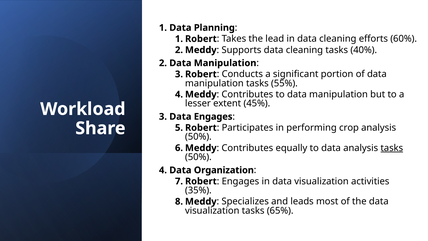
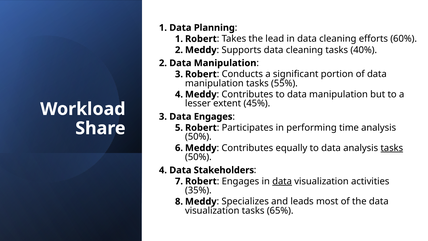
crop: crop -> time
Organization: Organization -> Stakeholders
data at (282, 181) underline: none -> present
